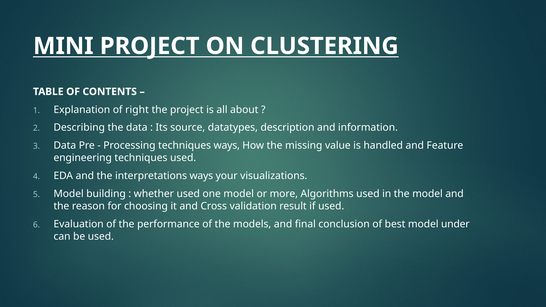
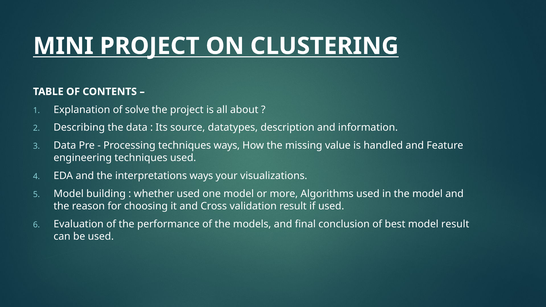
right: right -> solve
model under: under -> result
